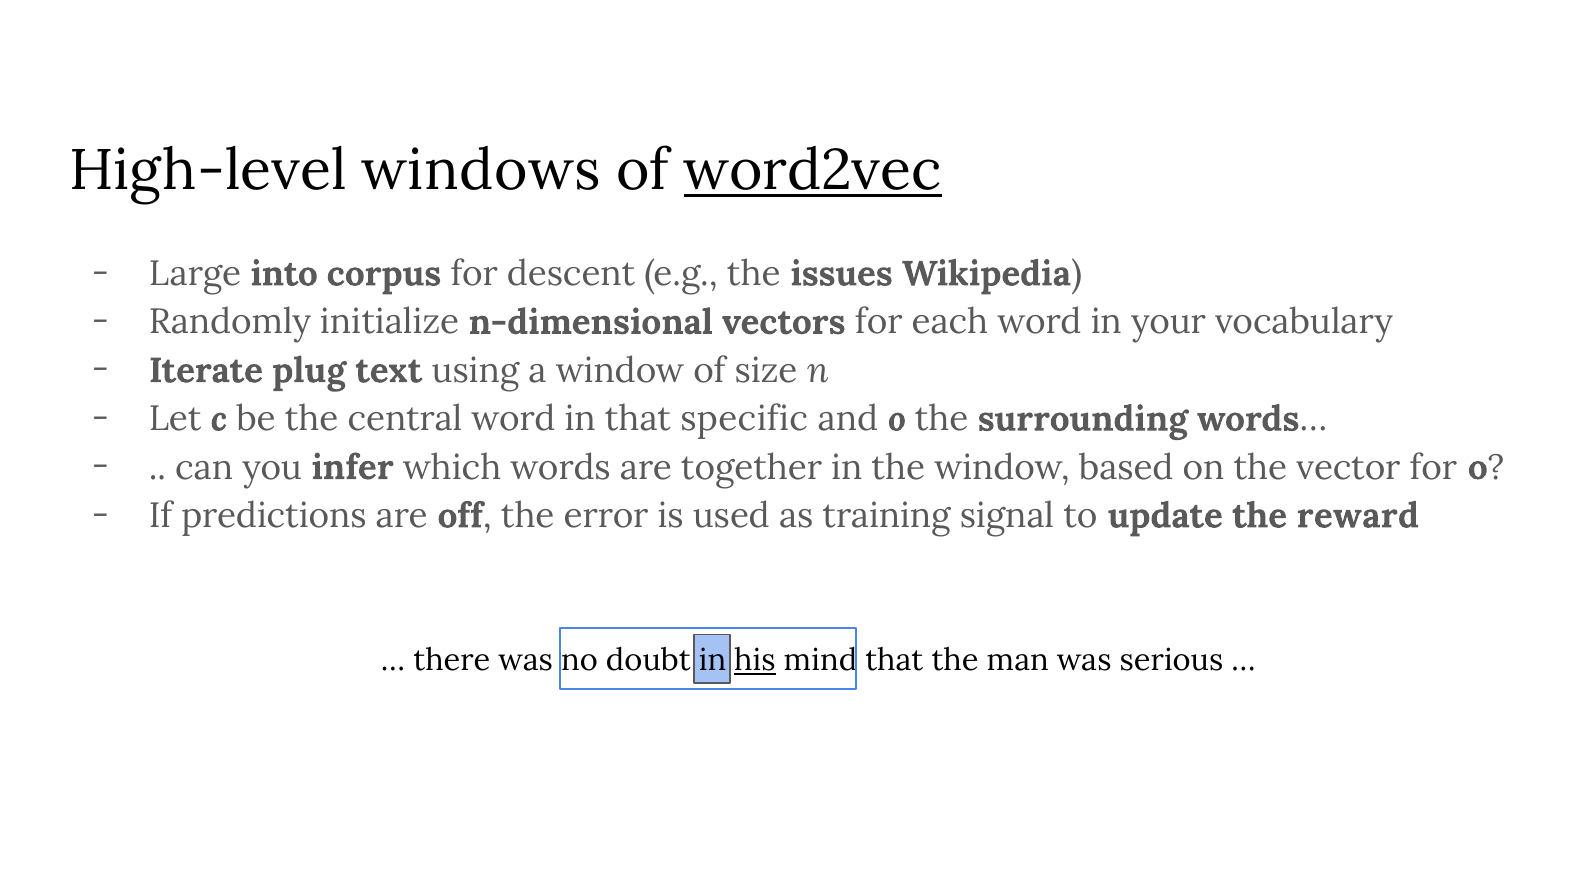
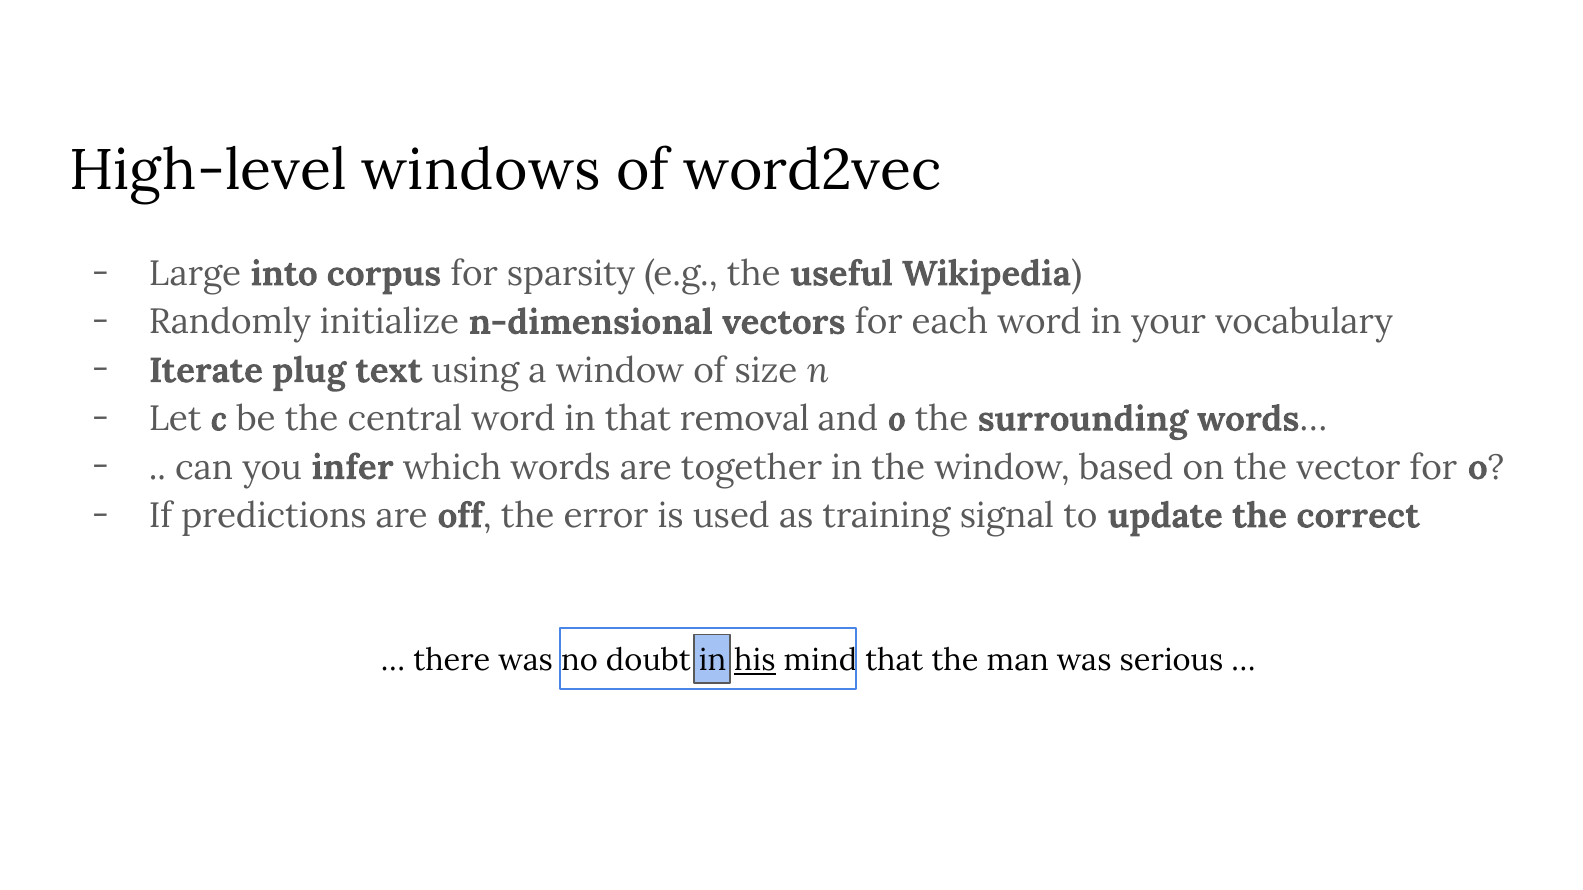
word2vec underline: present -> none
descent: descent -> sparsity
issues: issues -> useful
specific: specific -> removal
reward: reward -> correct
